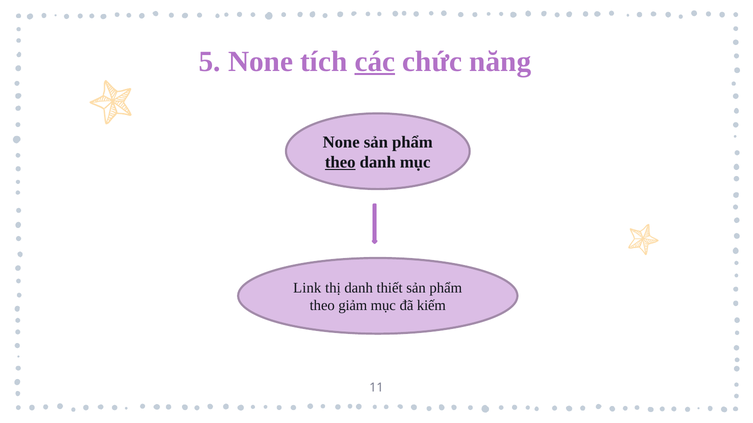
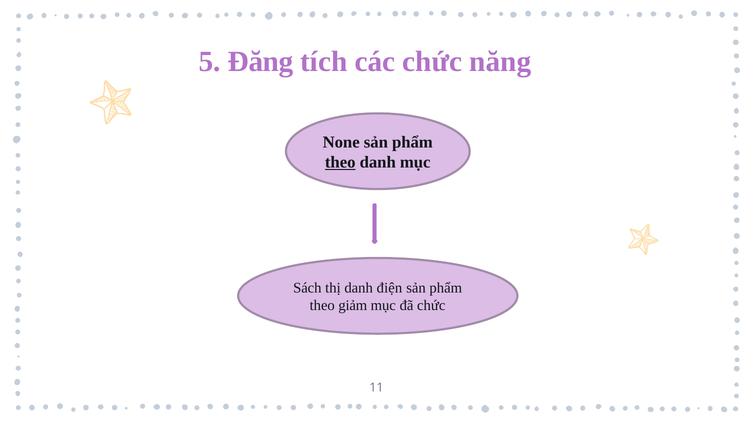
5 None: None -> Đăng
các underline: present -> none
Link: Link -> Sách
thiết: thiết -> điện
đã kiếm: kiếm -> chức
